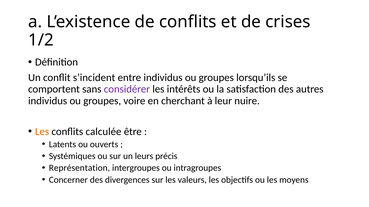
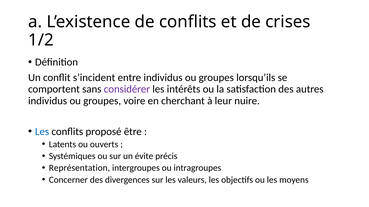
Les at (42, 132) colour: orange -> blue
calculée: calculée -> proposé
leurs: leurs -> évite
